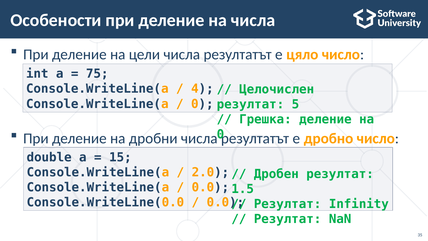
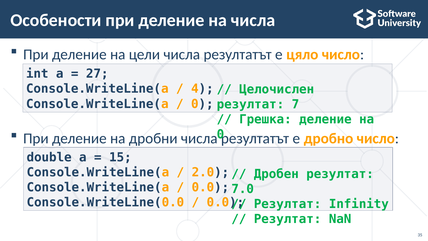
75: 75 -> 27
5: 5 -> 7
1.5: 1.5 -> 7.0
